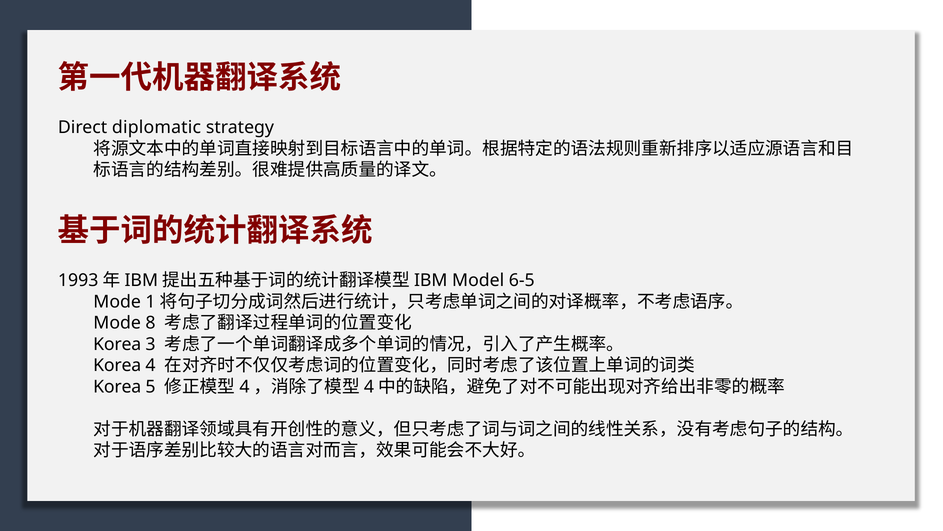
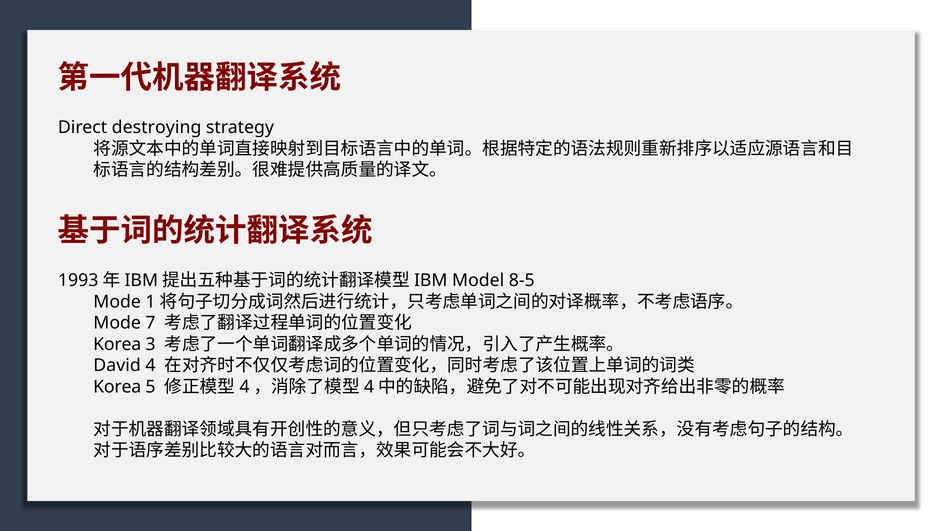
diplomatic: diplomatic -> destroying
6-5: 6-5 -> 8-5
8: 8 -> 7
Korea at (117, 365): Korea -> David
